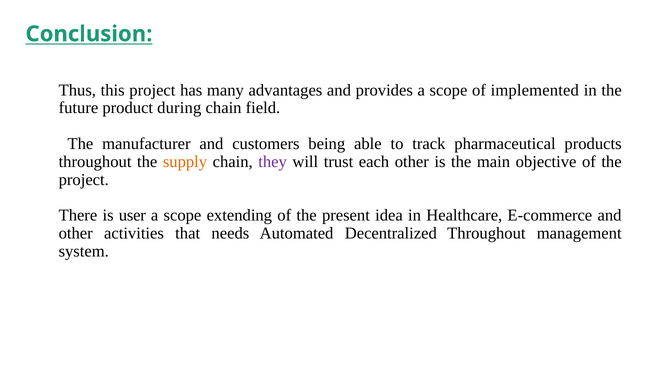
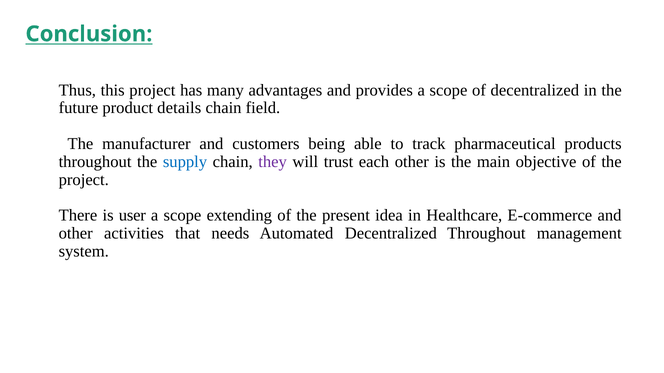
of implemented: implemented -> decentralized
during: during -> details
supply colour: orange -> blue
